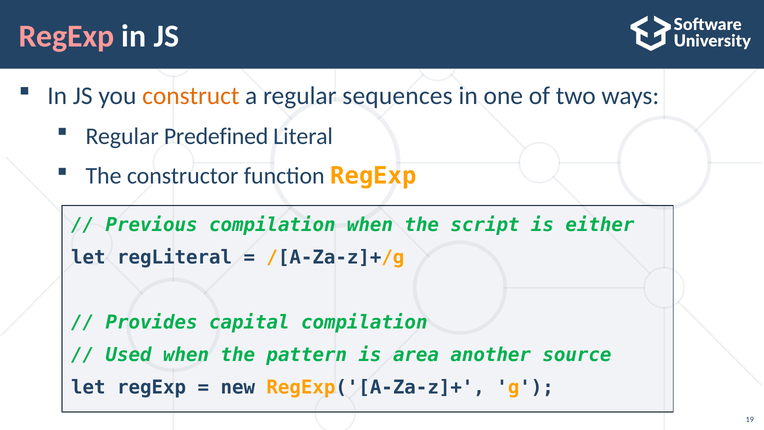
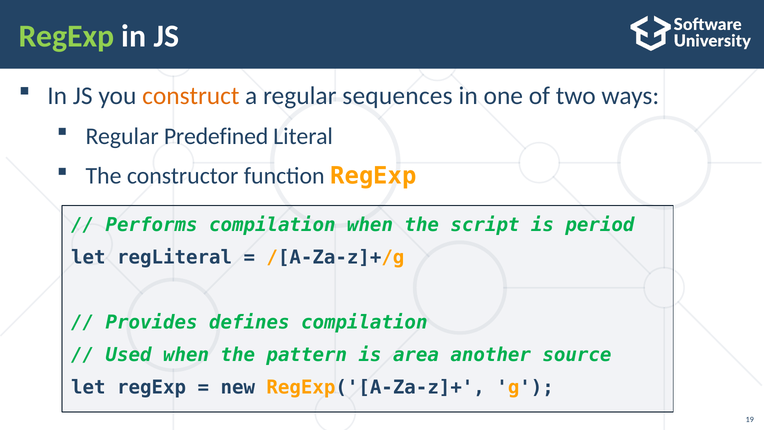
RegExp at (67, 36) colour: pink -> light green
Previous: Previous -> Performs
either: either -> period
capital: capital -> defines
